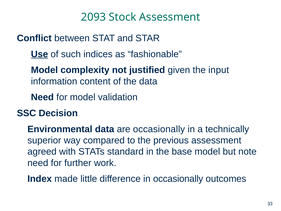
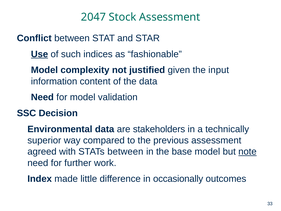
2093: 2093 -> 2047
are occasionally: occasionally -> stakeholders
STATs standard: standard -> between
note underline: none -> present
